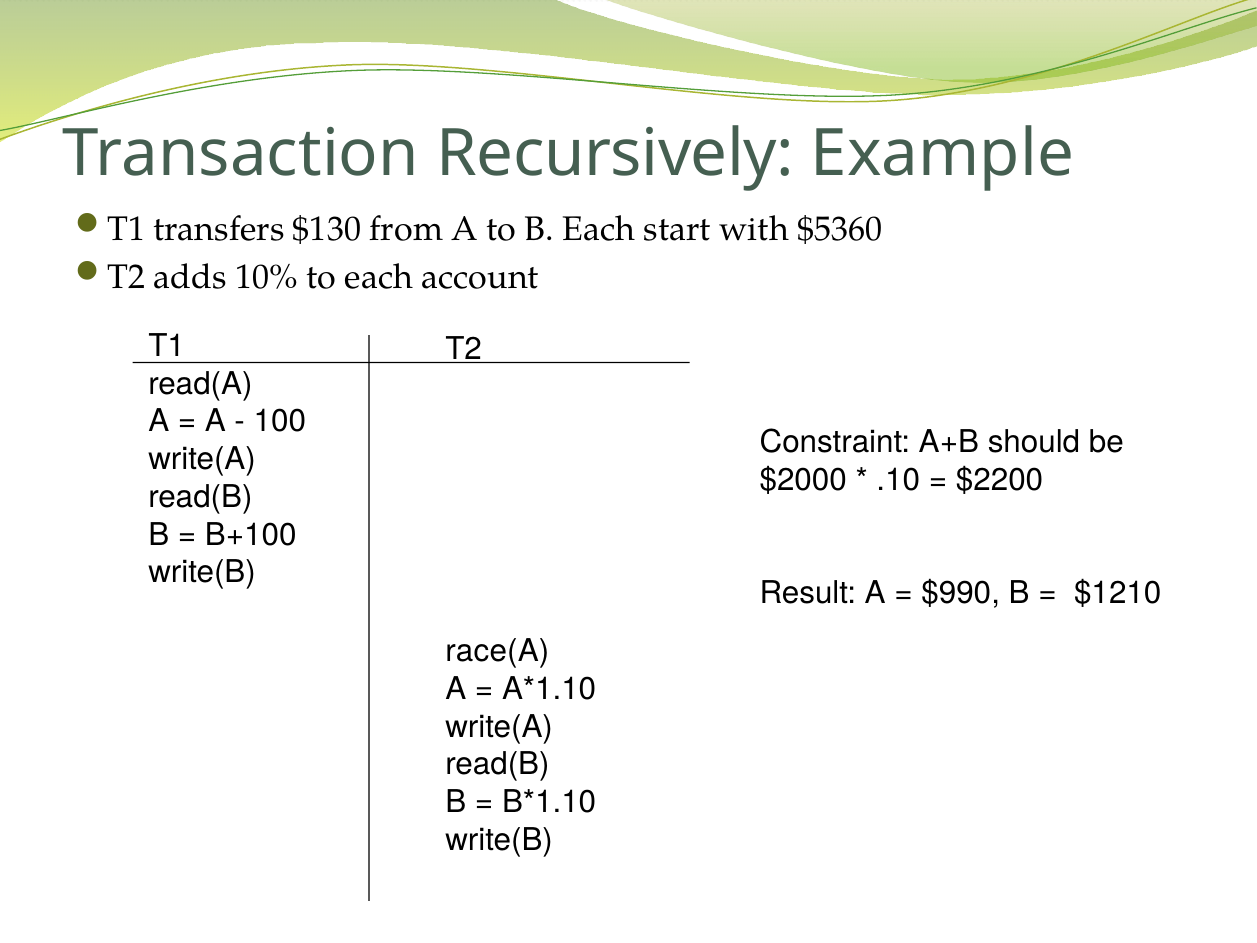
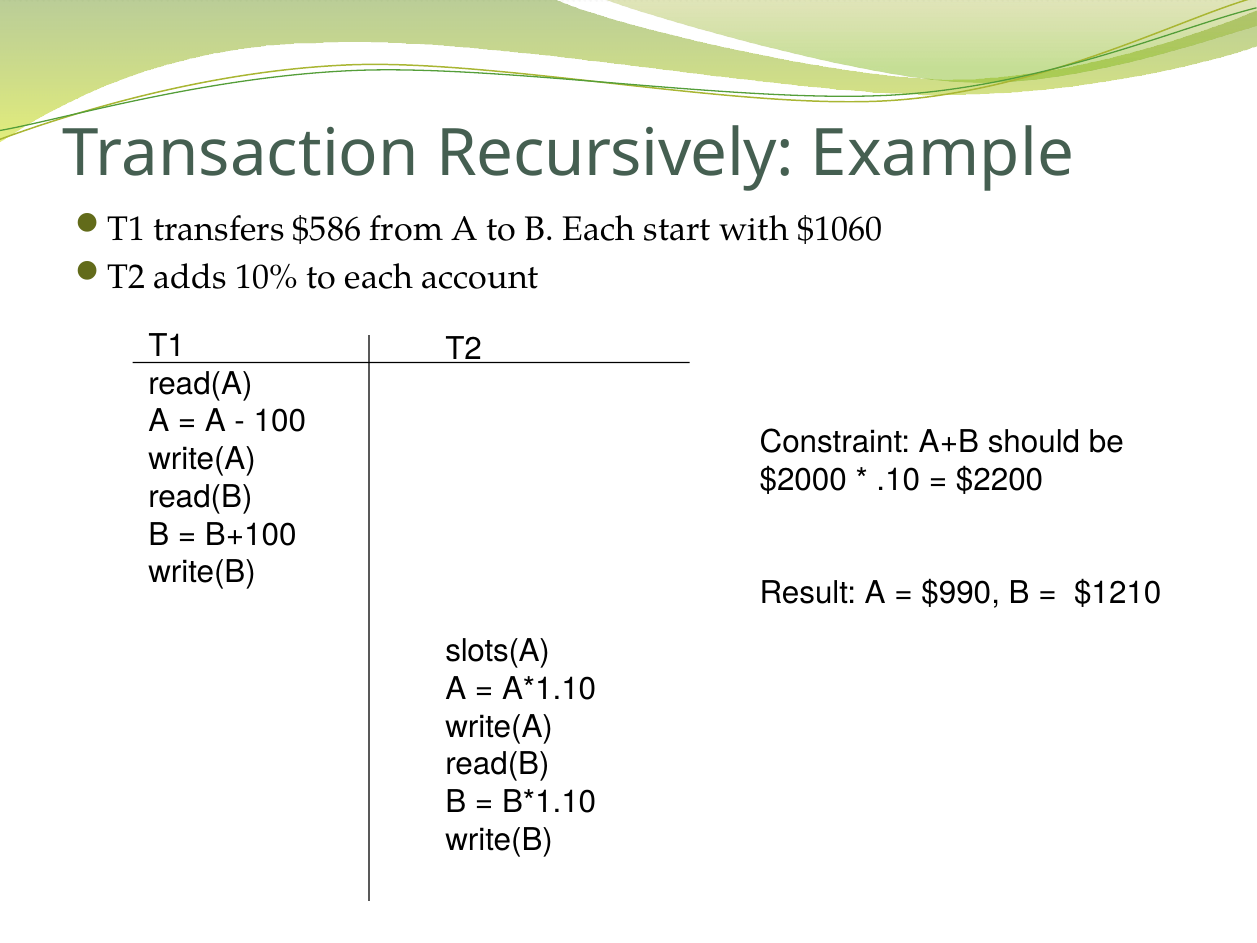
$130: $130 -> $586
$5360: $5360 -> $1060
race(A: race(A -> slots(A
